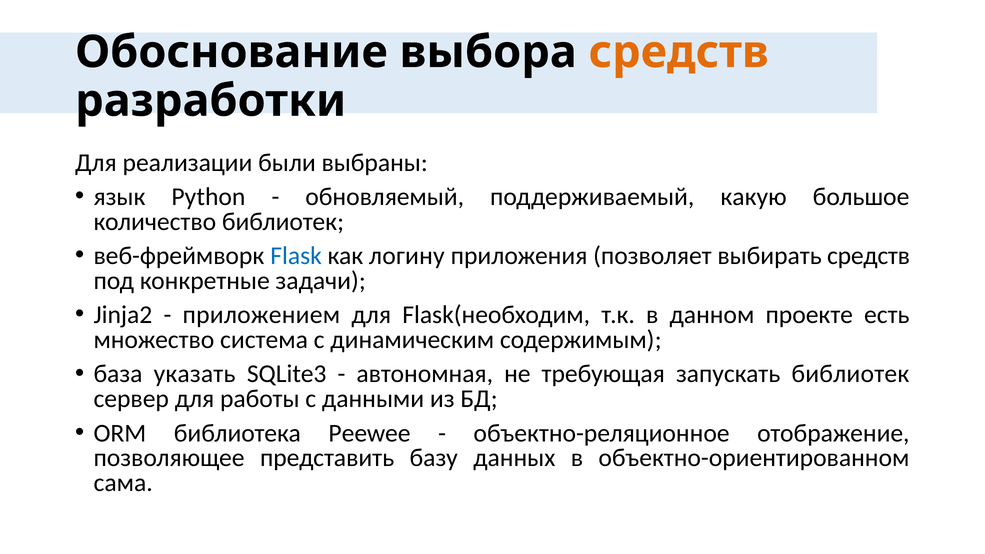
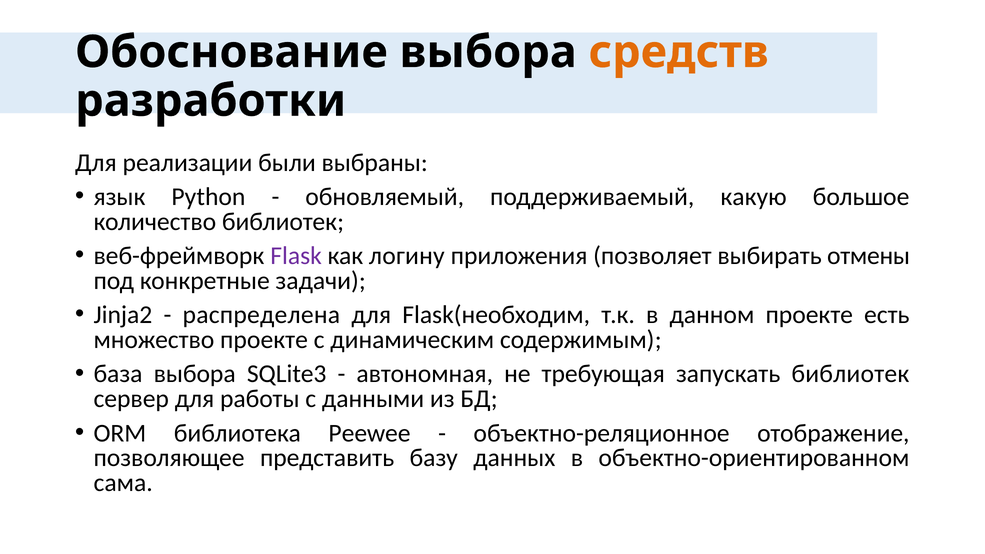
Flask colour: blue -> purple
выбирать средств: средств -> отмены
приложением: приложением -> распределена
множество система: система -> проекте
база указать: указать -> выбора
